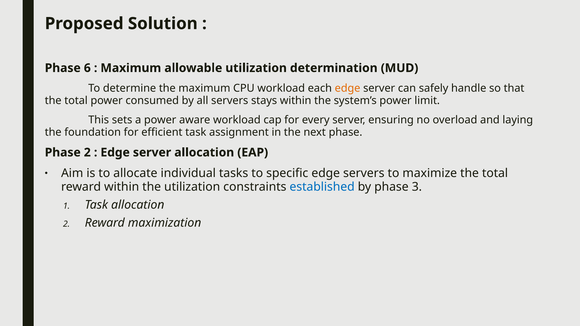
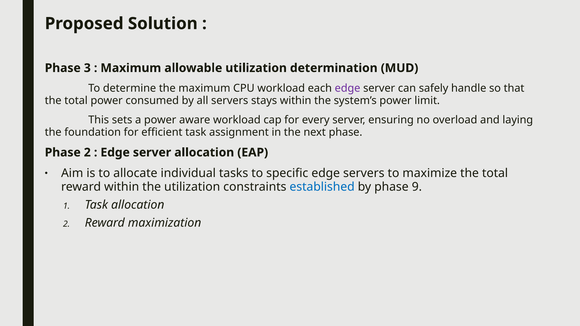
6: 6 -> 3
edge at (348, 88) colour: orange -> purple
3: 3 -> 9
